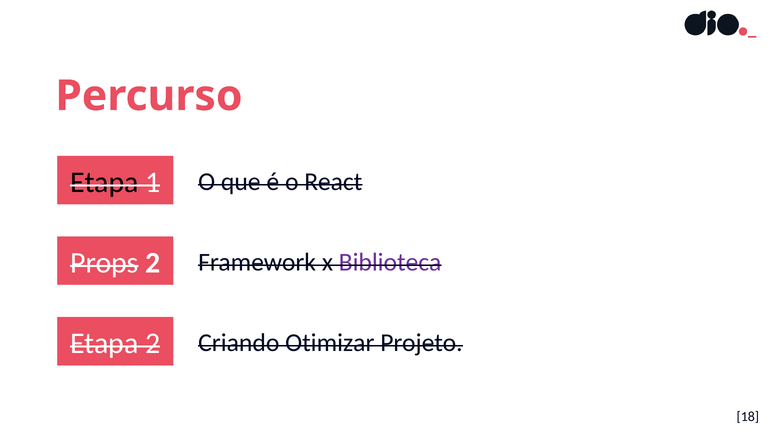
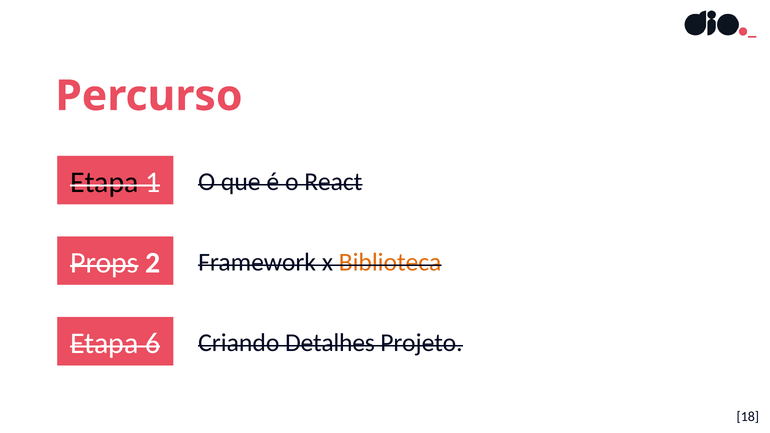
Biblioteca colour: purple -> orange
Etapa 2: 2 -> 6
Otimizar: Otimizar -> Detalhes
